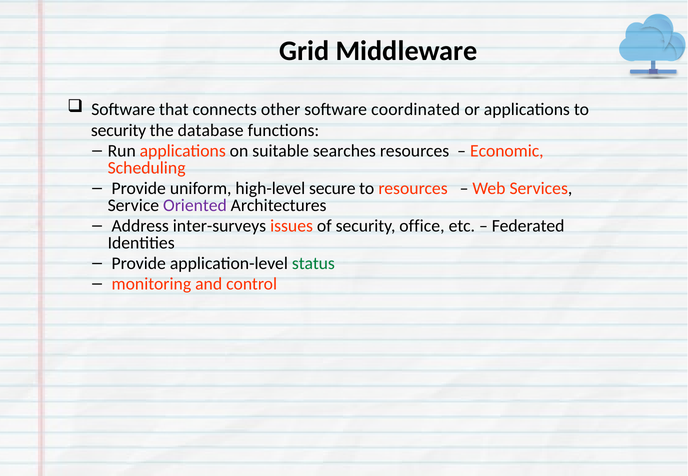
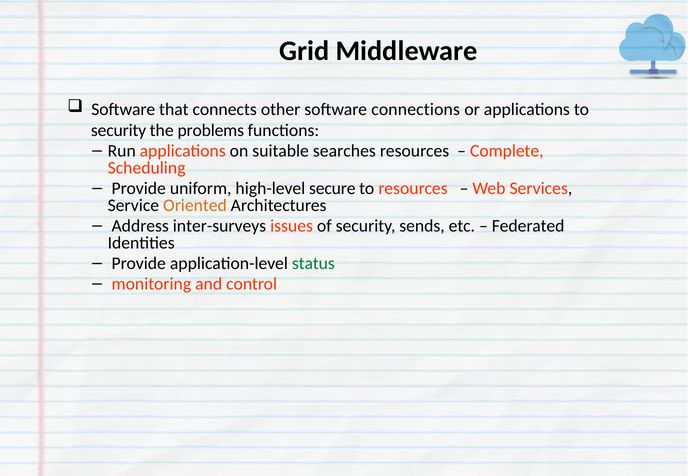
coordinated: coordinated -> connections
database: database -> problems
Economic: Economic -> Complete
Oriented colour: purple -> orange
office: office -> sends
